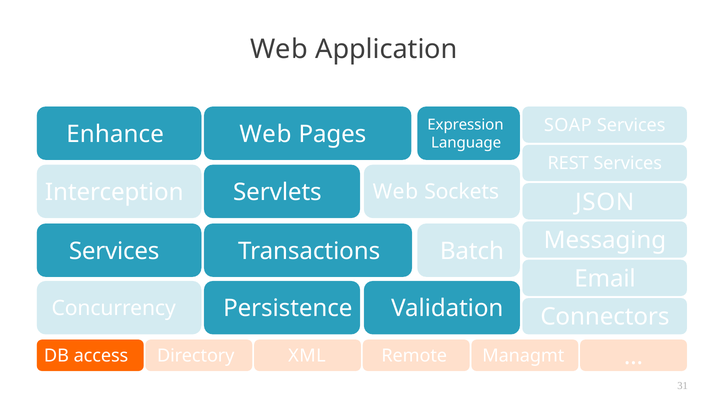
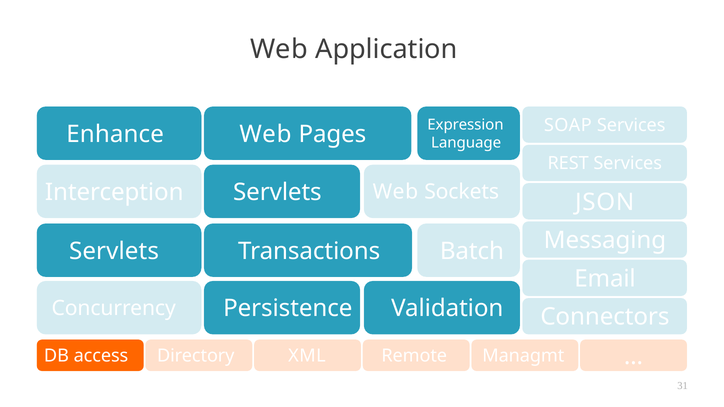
Services at (114, 251): Services -> Servlets
